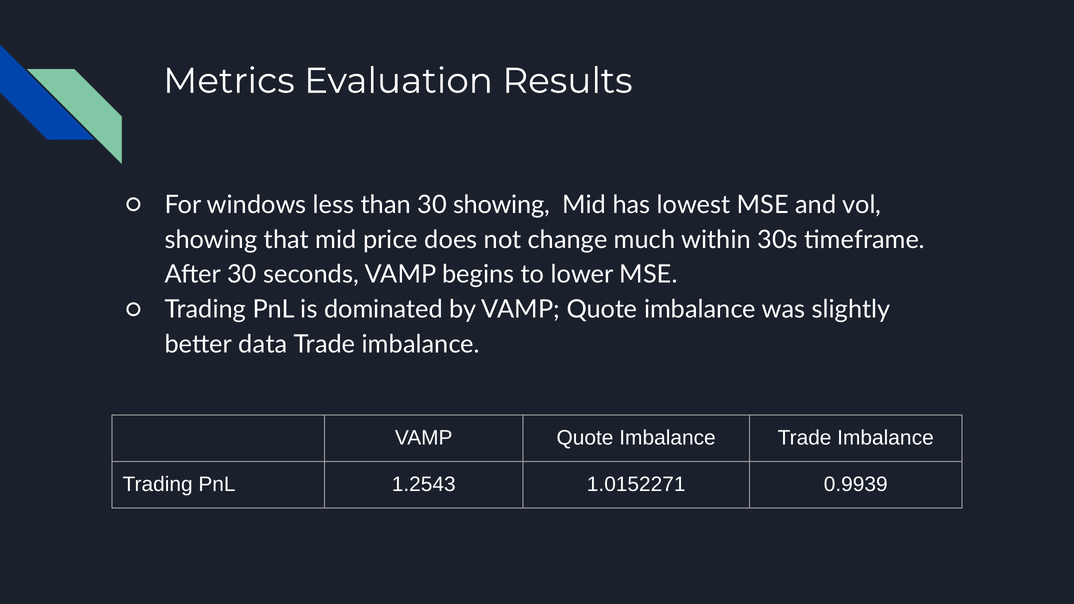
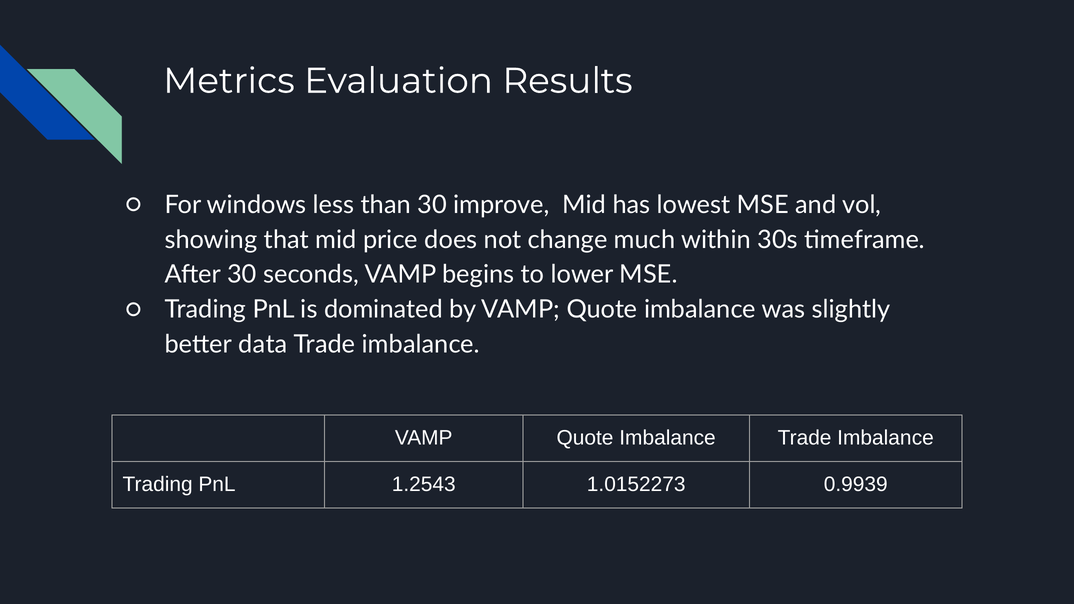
30 showing: showing -> improve
1.0152271: 1.0152271 -> 1.0152273
